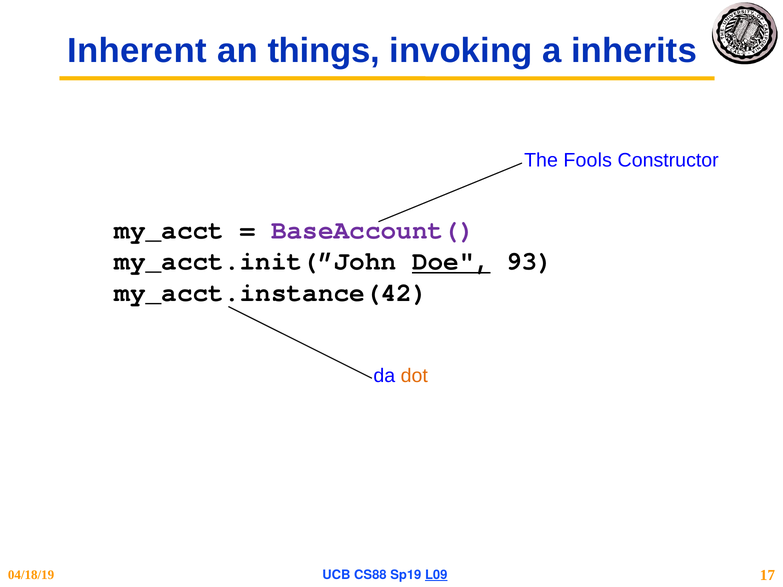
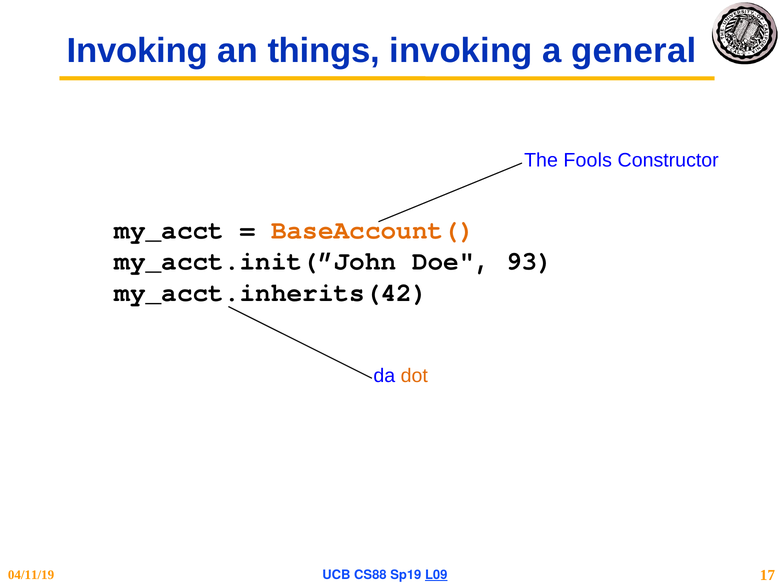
Inherent at (137, 51): Inherent -> Invoking
inherits: inherits -> general
BaseAccount( colour: purple -> orange
Doe underline: present -> none
my_acct.instance(42: my_acct.instance(42 -> my_acct.inherits(42
04/18/19: 04/18/19 -> 04/11/19
